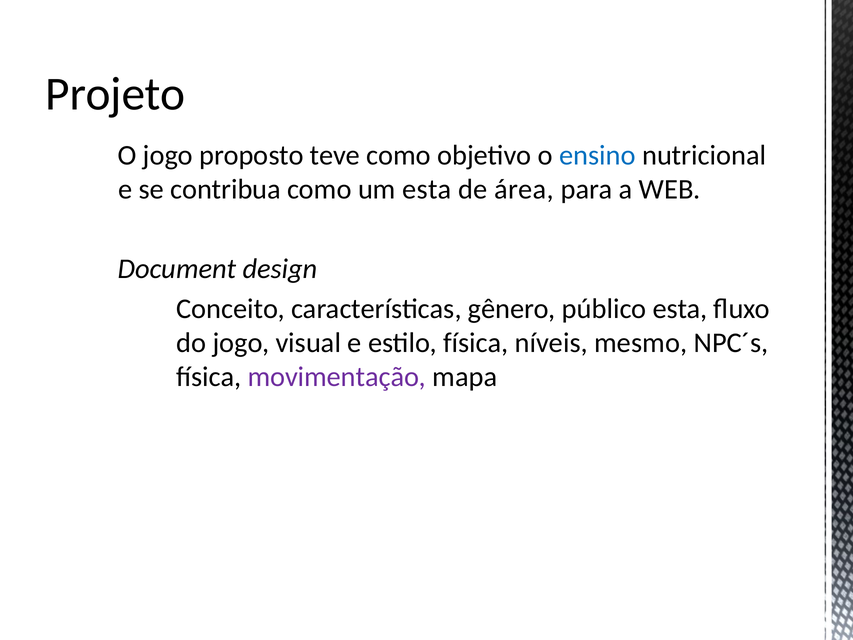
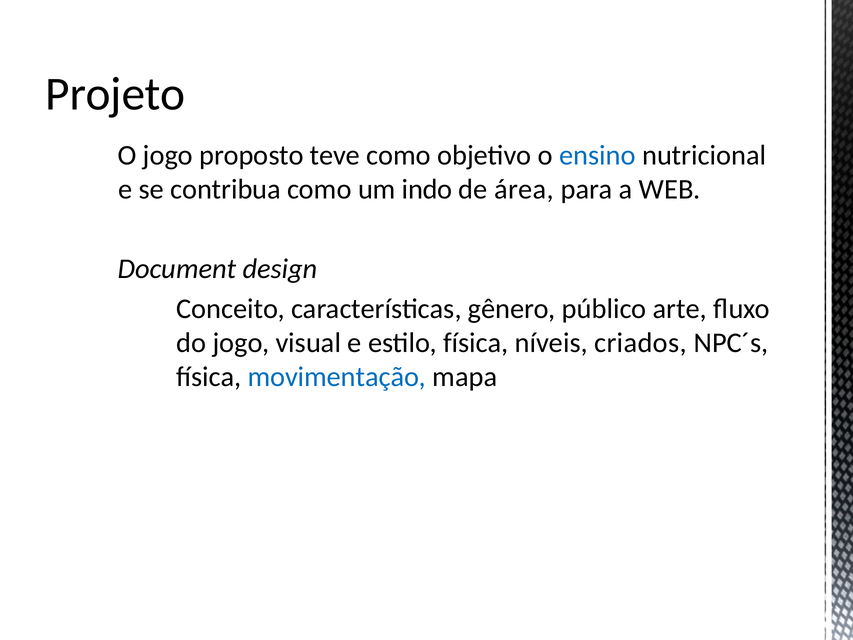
um esta: esta -> indo
público esta: esta -> arte
mesmo: mesmo -> criados
movimentação colour: purple -> blue
